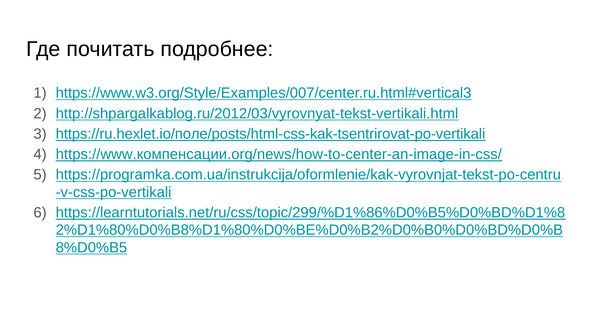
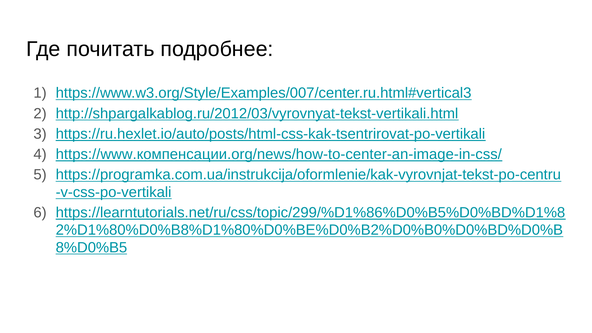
https://ru.hexlet.io/поле/posts/html-css-kak-tsentrirovat-po-vertikali: https://ru.hexlet.io/поле/posts/html-css-kak-tsentrirovat-po-vertikali -> https://ru.hexlet.io/auto/posts/html-css-kak-tsentrirovat-po-vertikali
